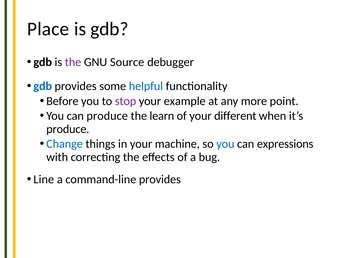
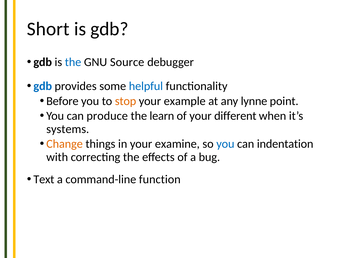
Place: Place -> Short
the at (73, 62) colour: purple -> blue
stop colour: purple -> orange
more: more -> lynne
produce at (68, 129): produce -> systems
Change colour: blue -> orange
machine: machine -> examine
expressions: expressions -> indentation
Line: Line -> Text
command-line provides: provides -> function
